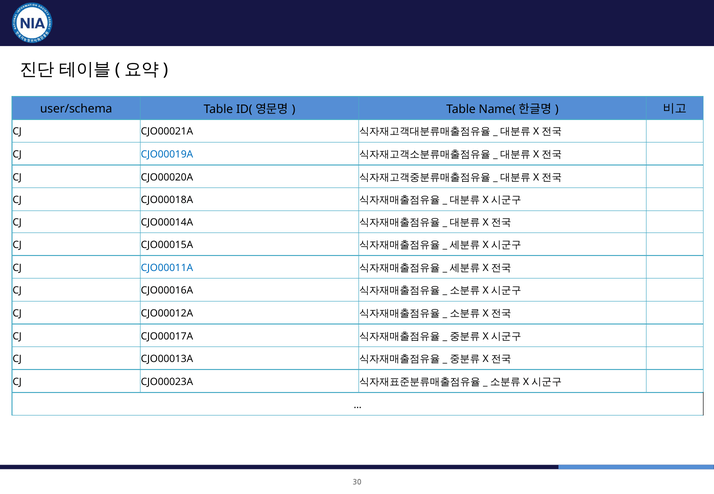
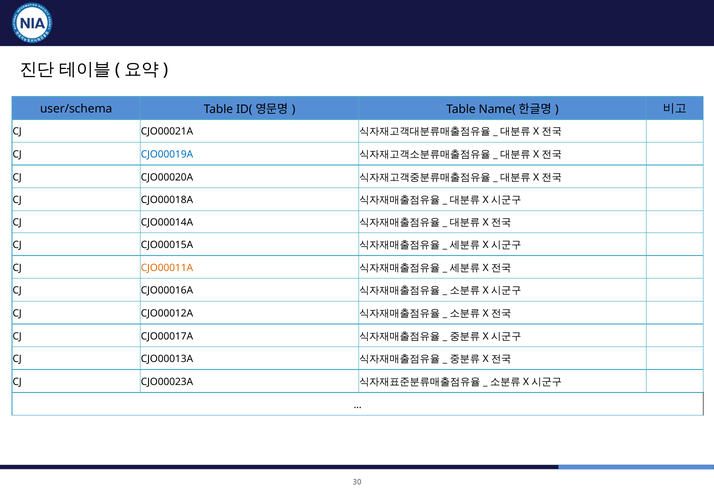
CJO00011A colour: blue -> orange
